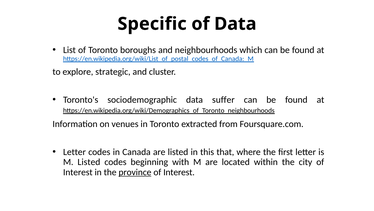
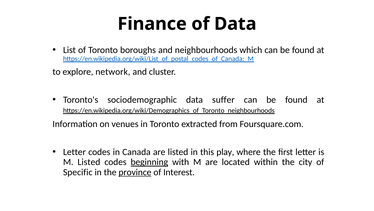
Specific: Specific -> Finance
strategic: strategic -> network
that: that -> play
beginning underline: none -> present
Interest at (78, 172): Interest -> Specific
